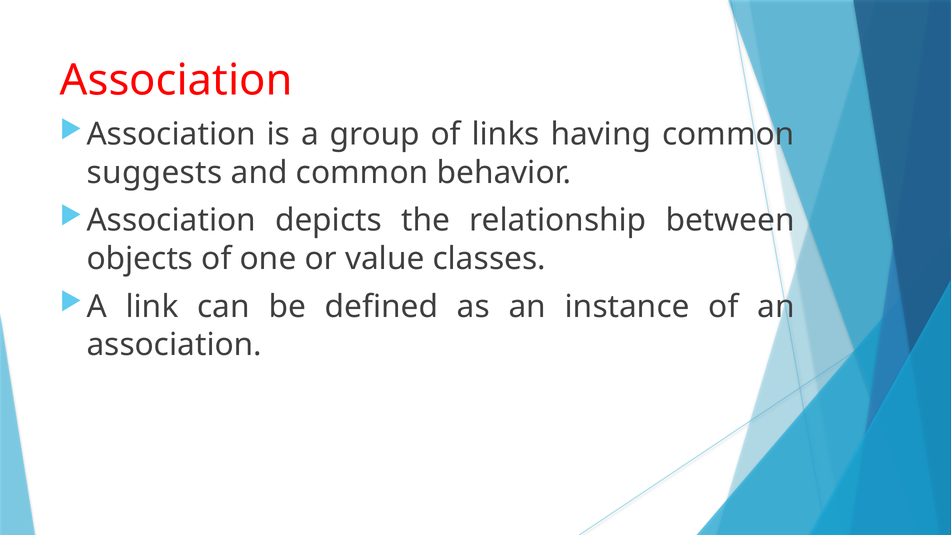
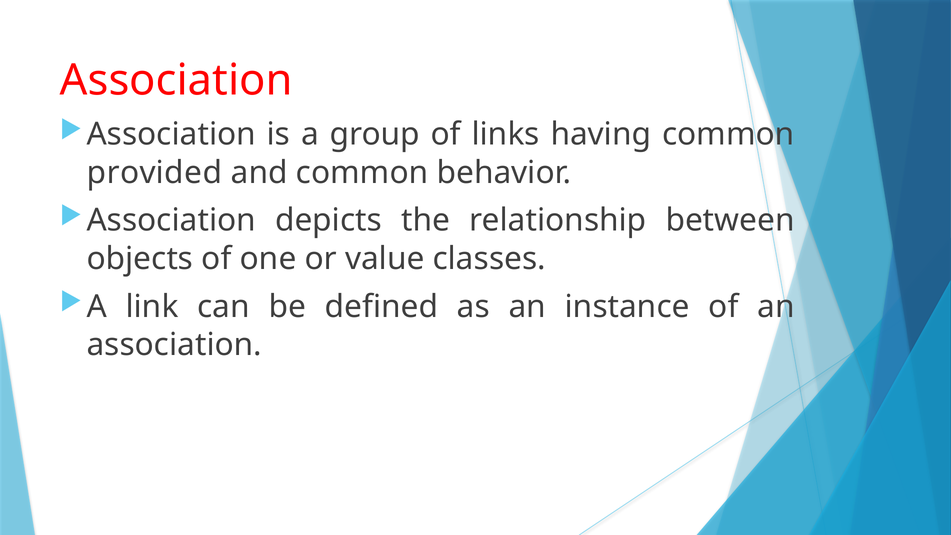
suggests: suggests -> provided
